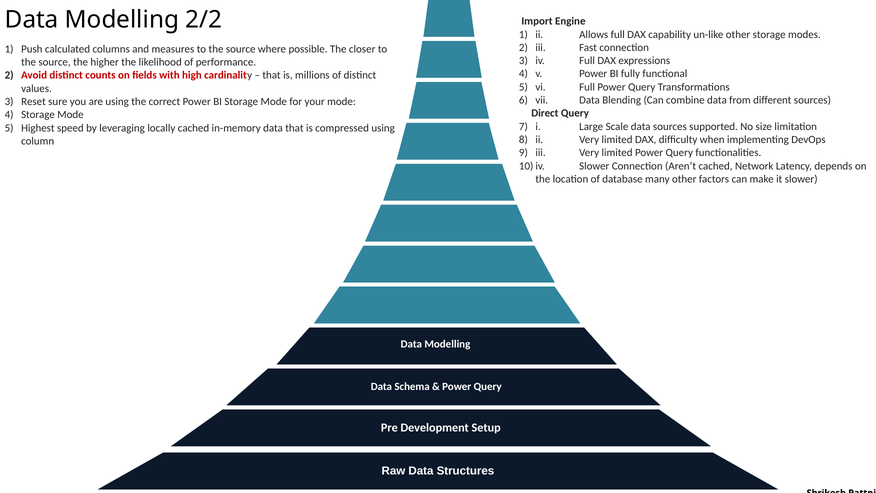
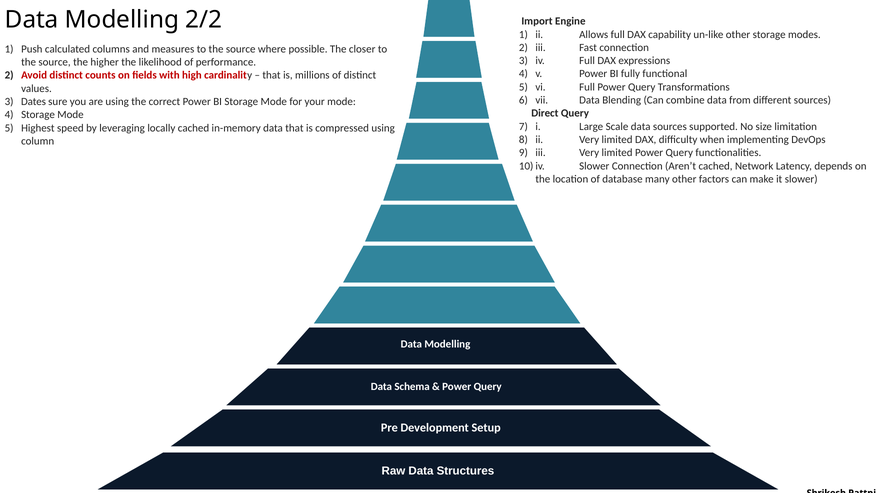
Reset: Reset -> Dates
